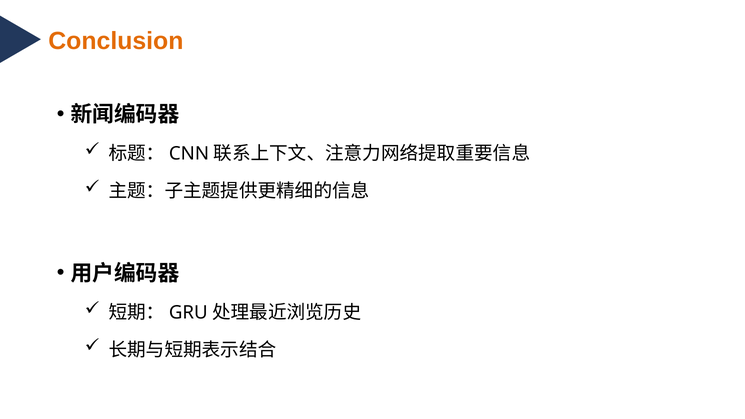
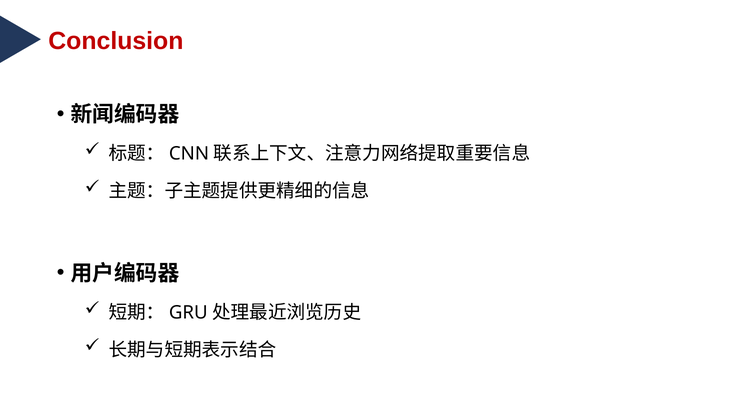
Conclusion colour: orange -> red
